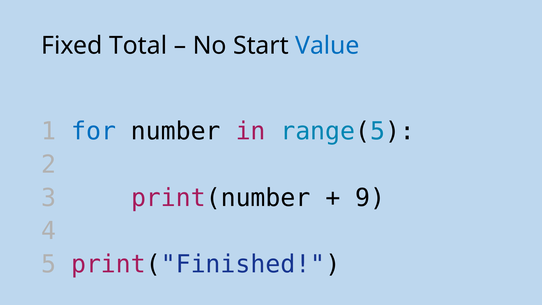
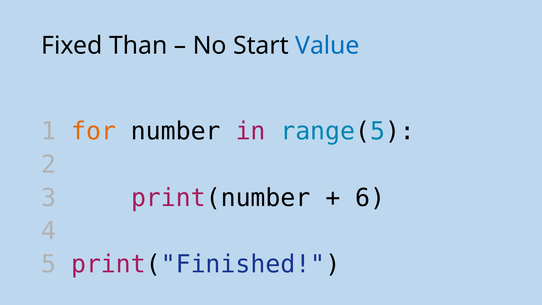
Total: Total -> Than
for colour: blue -> orange
9: 9 -> 6
